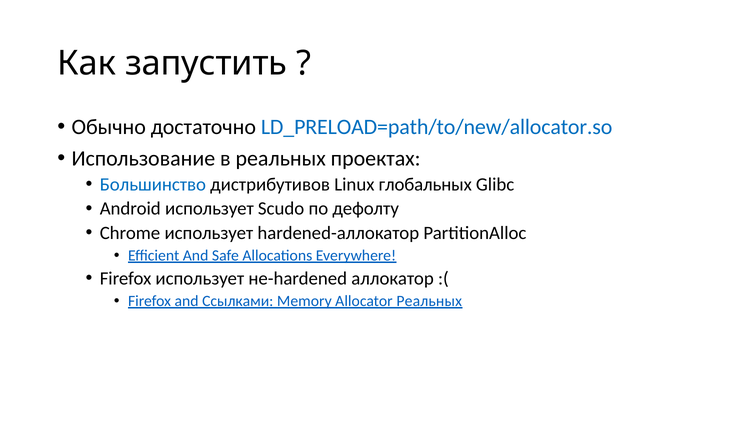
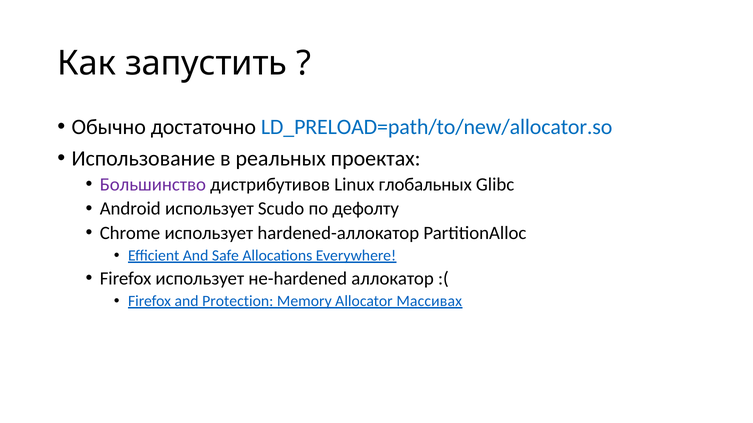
Большинство colour: blue -> purple
Ссылками: Ссылками -> Protection
Allocator Реальных: Реальных -> Массивах
